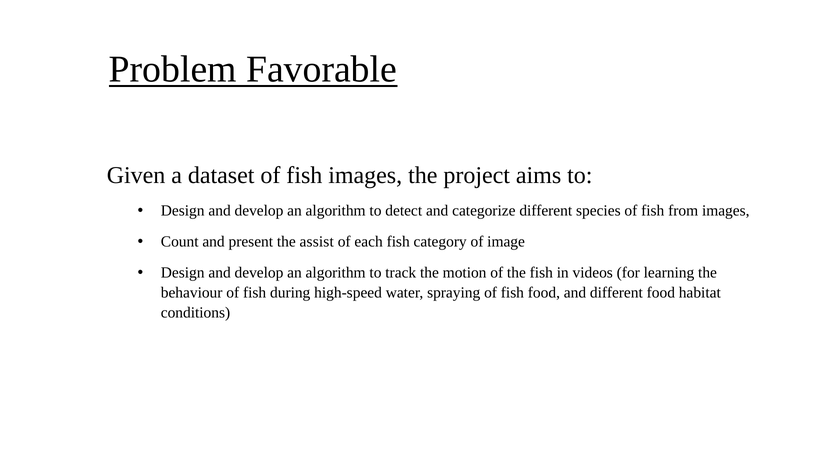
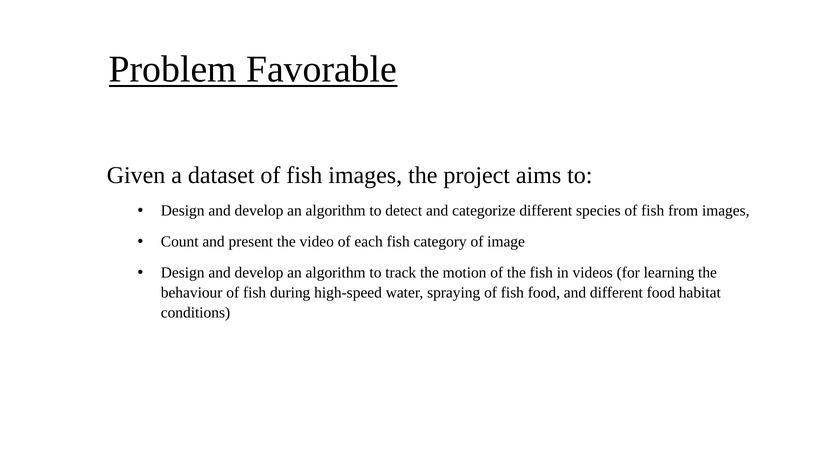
assist: assist -> video
